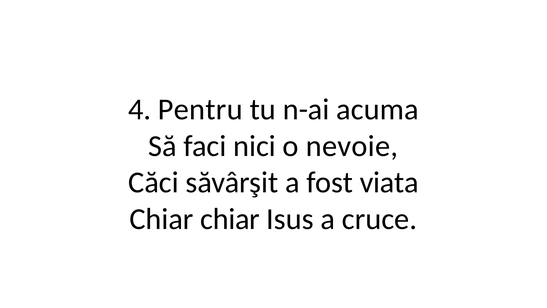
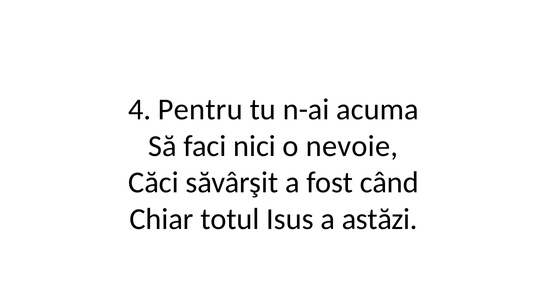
viata: viata -> când
Chiar chiar: chiar -> totul
cruce: cruce -> astăzi
